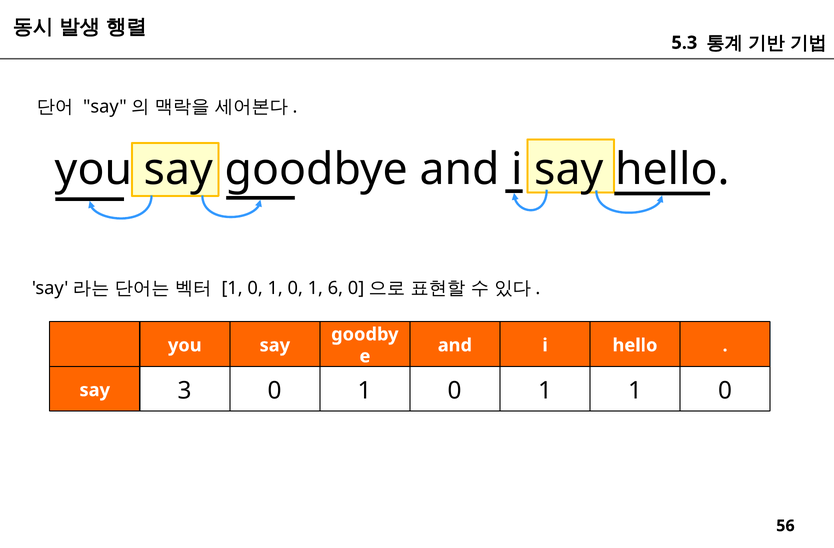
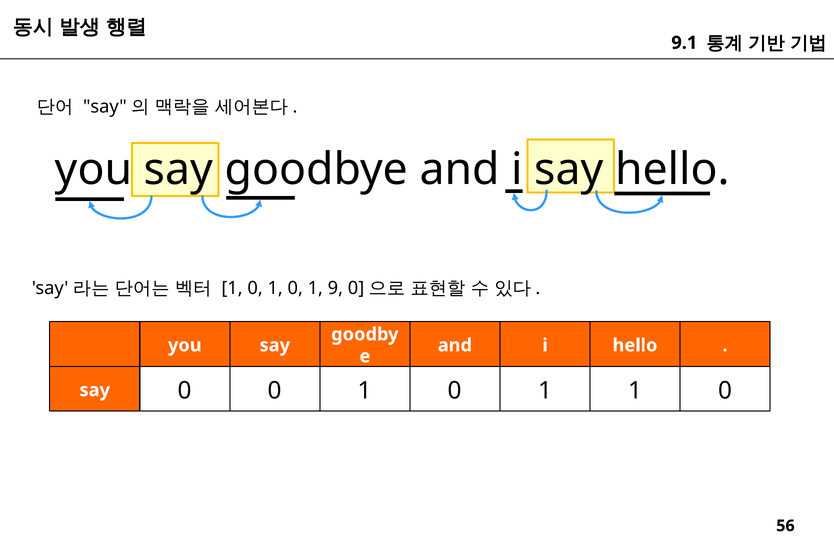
5.3: 5.3 -> 9.1
6: 6 -> 9
say 3: 3 -> 0
